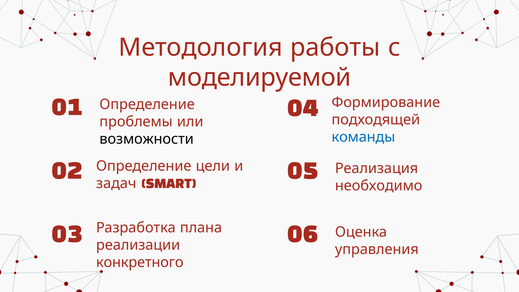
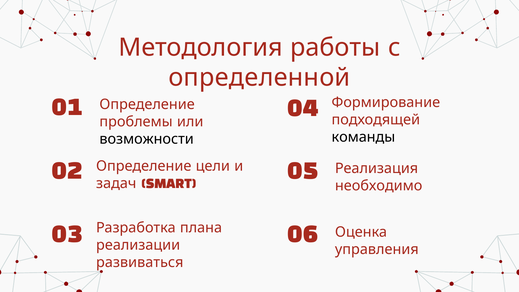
моделируемой: моделируемой -> определенной
команды colour: blue -> black
конкретного: конкретного -> развиваться
